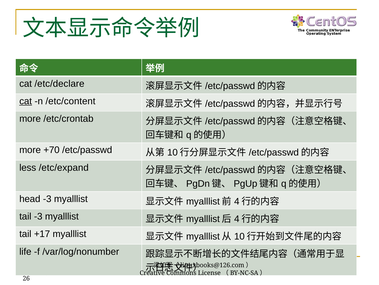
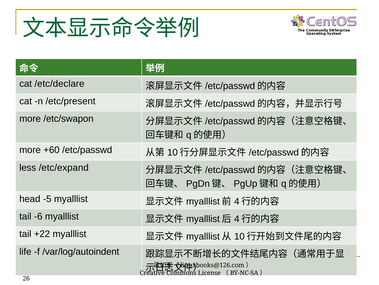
cat at (26, 101) underline: present -> none
/etc/content: /etc/content -> /etc/present
/etc/crontab: /etc/crontab -> /etc/swapon
+70: +70 -> +60
head -3: -3 -> -5
tail -3: -3 -> -6
+17: +17 -> +22
/var/log/nonumber: /var/log/nonumber -> /var/log/autoindent
